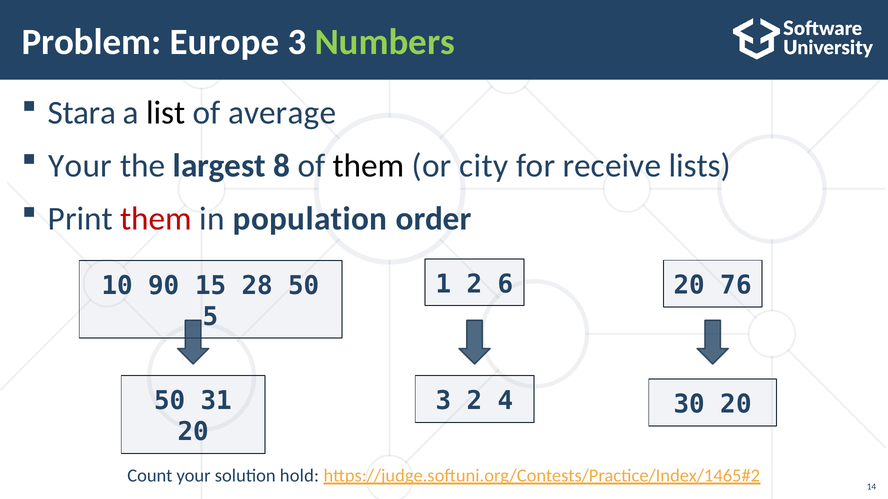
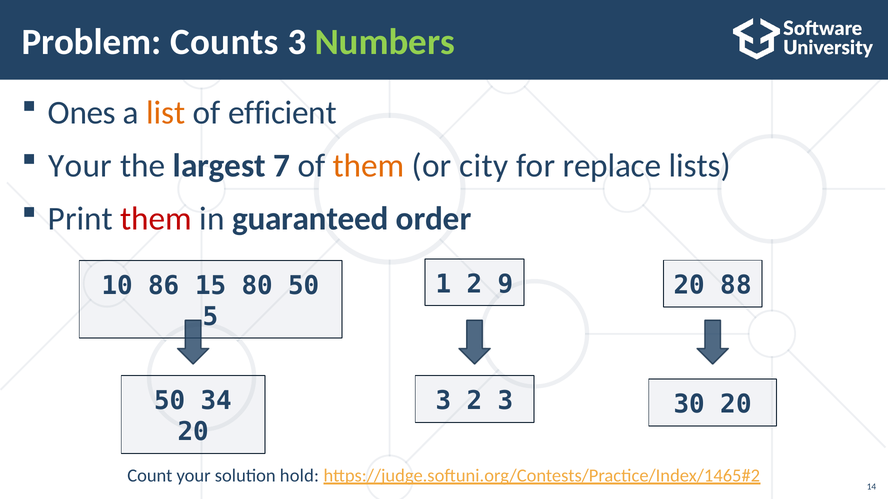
Europe: Europe -> Counts
Stara: Stara -> Ones
list colour: black -> orange
average: average -> efficient
8: 8 -> 7
them at (369, 166) colour: black -> orange
receive: receive -> replace
population: population -> guaranteed
6: 6 -> 9
76: 76 -> 88
90: 90 -> 86
28: 28 -> 80
31: 31 -> 34
2 4: 4 -> 3
